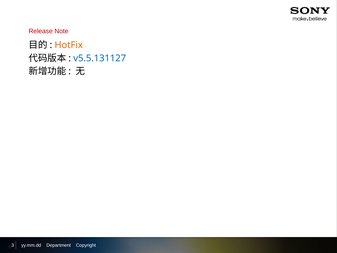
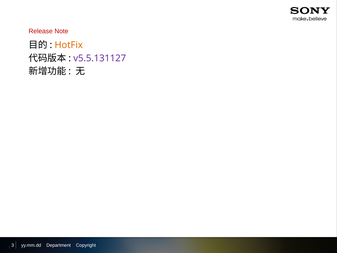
v5.5.131127 colour: blue -> purple
